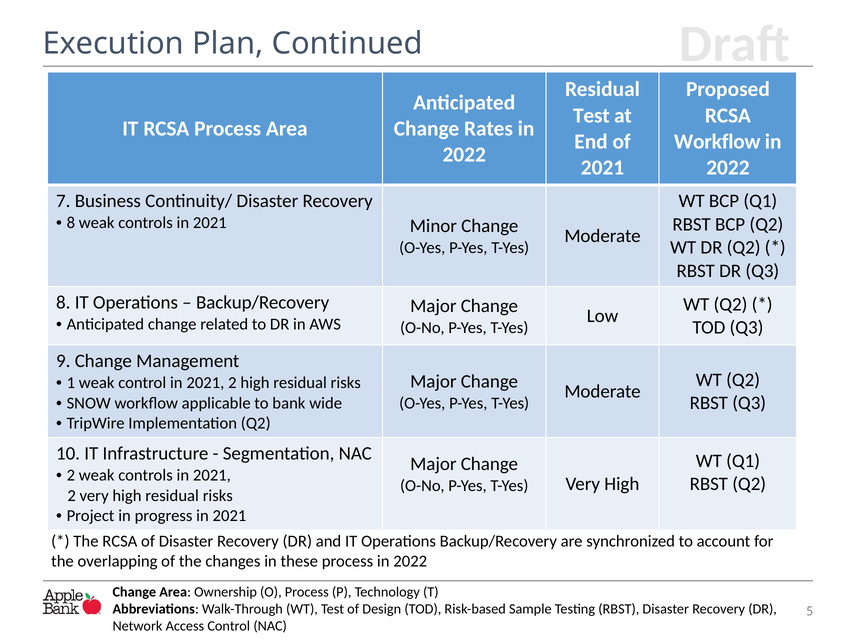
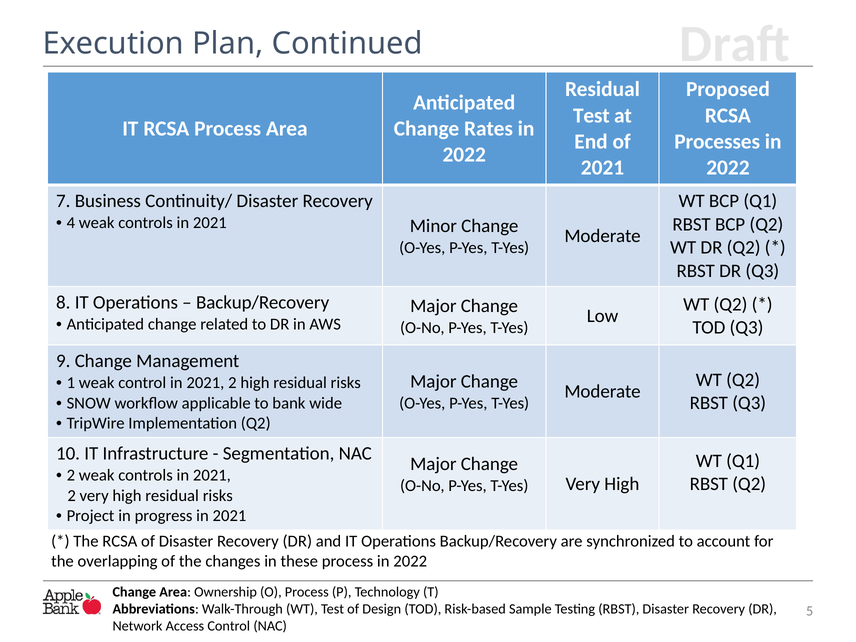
Workflow at (717, 142): Workflow -> Processes
8 at (71, 223): 8 -> 4
